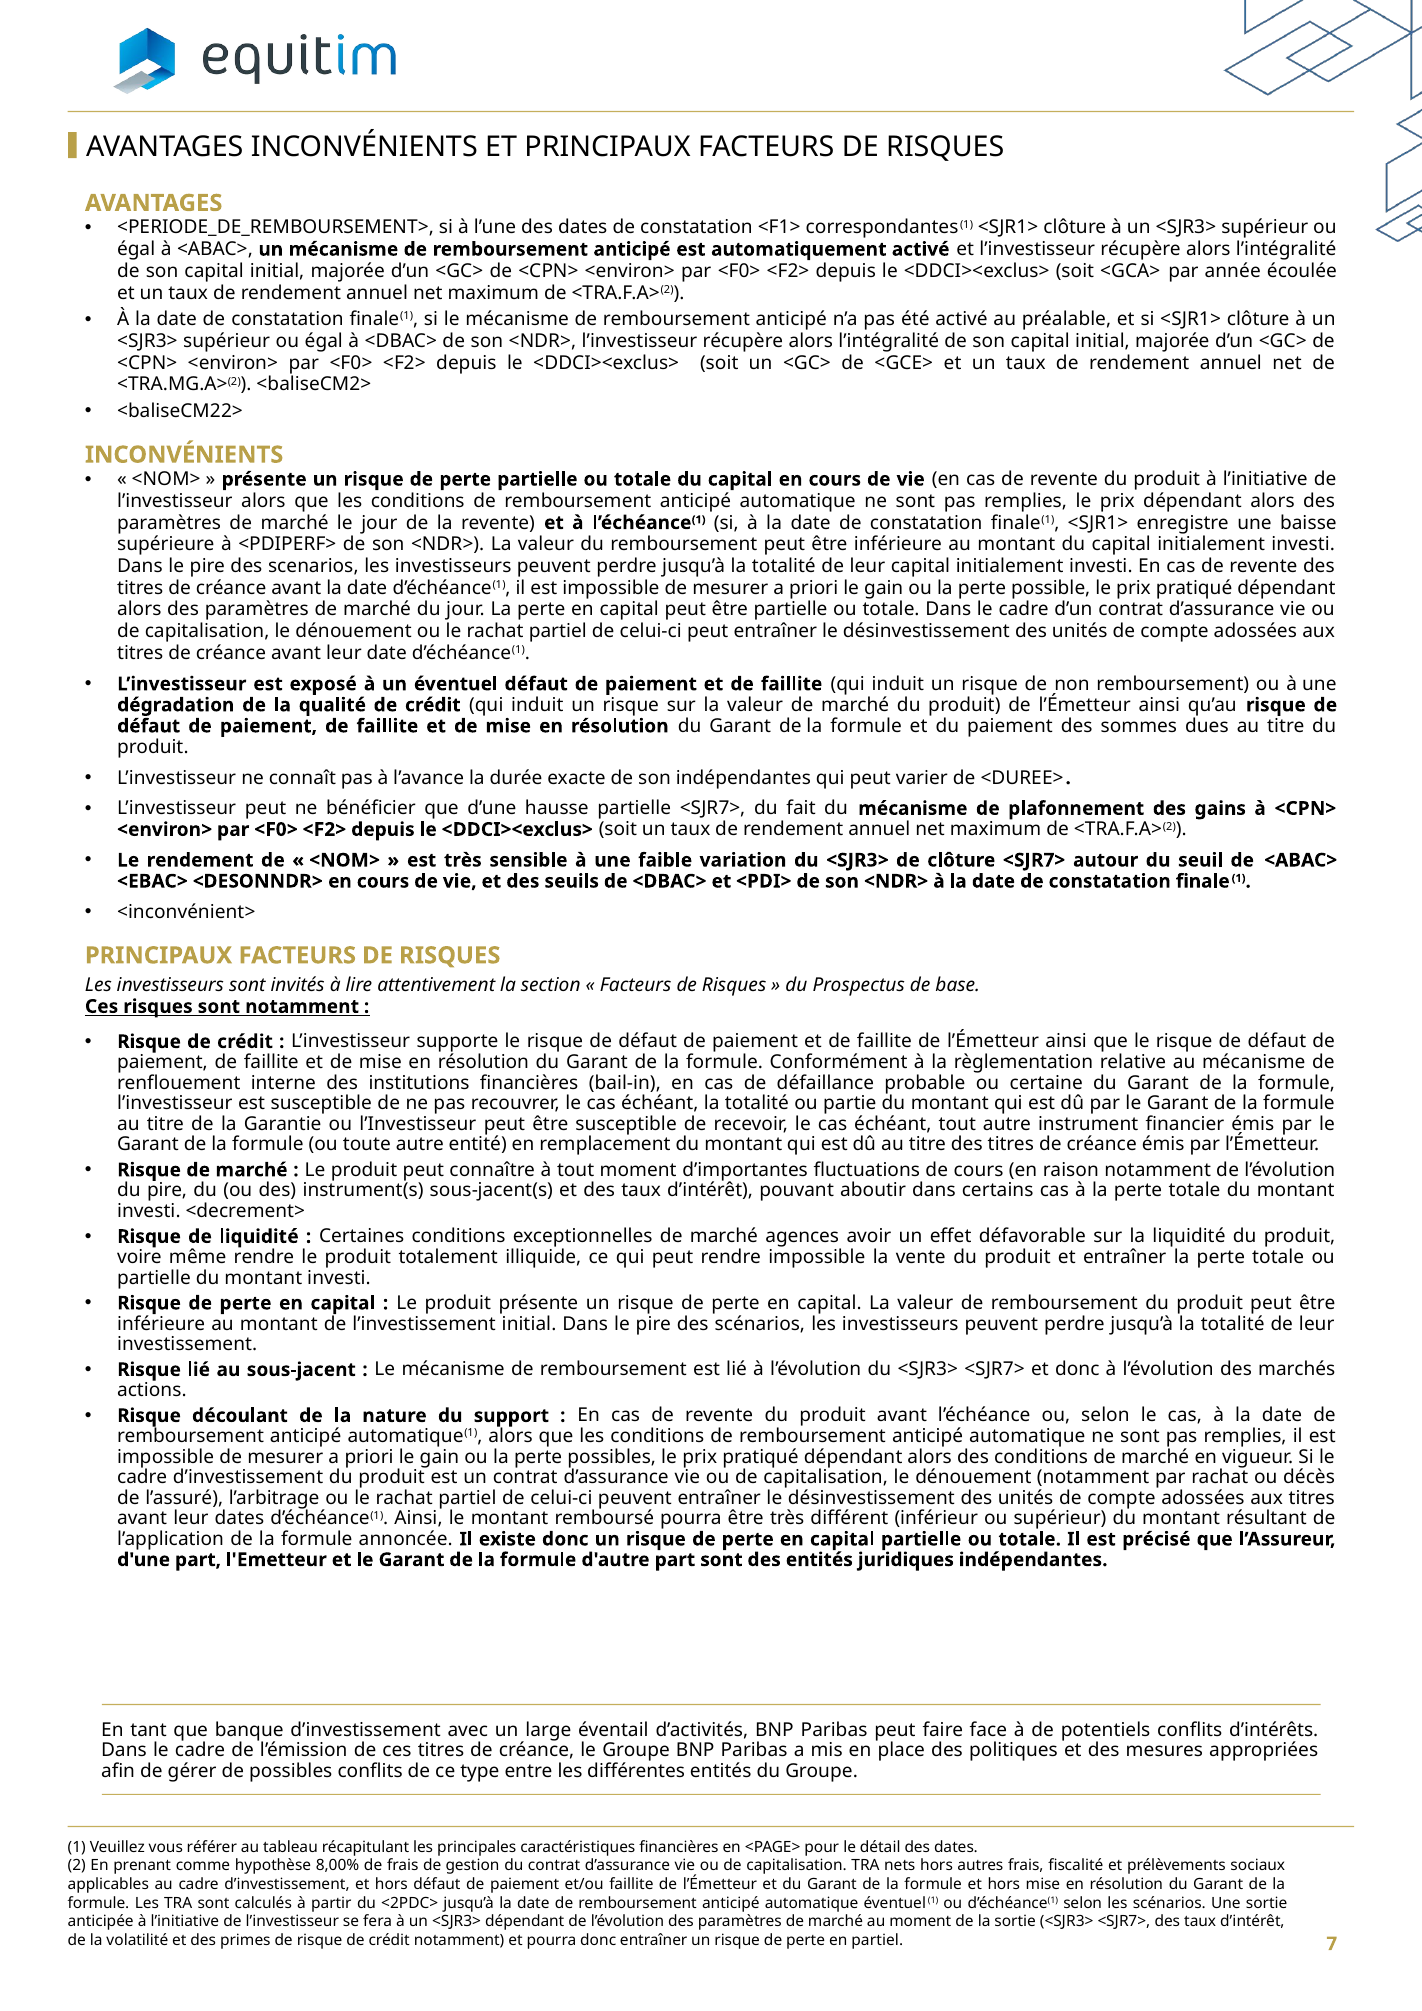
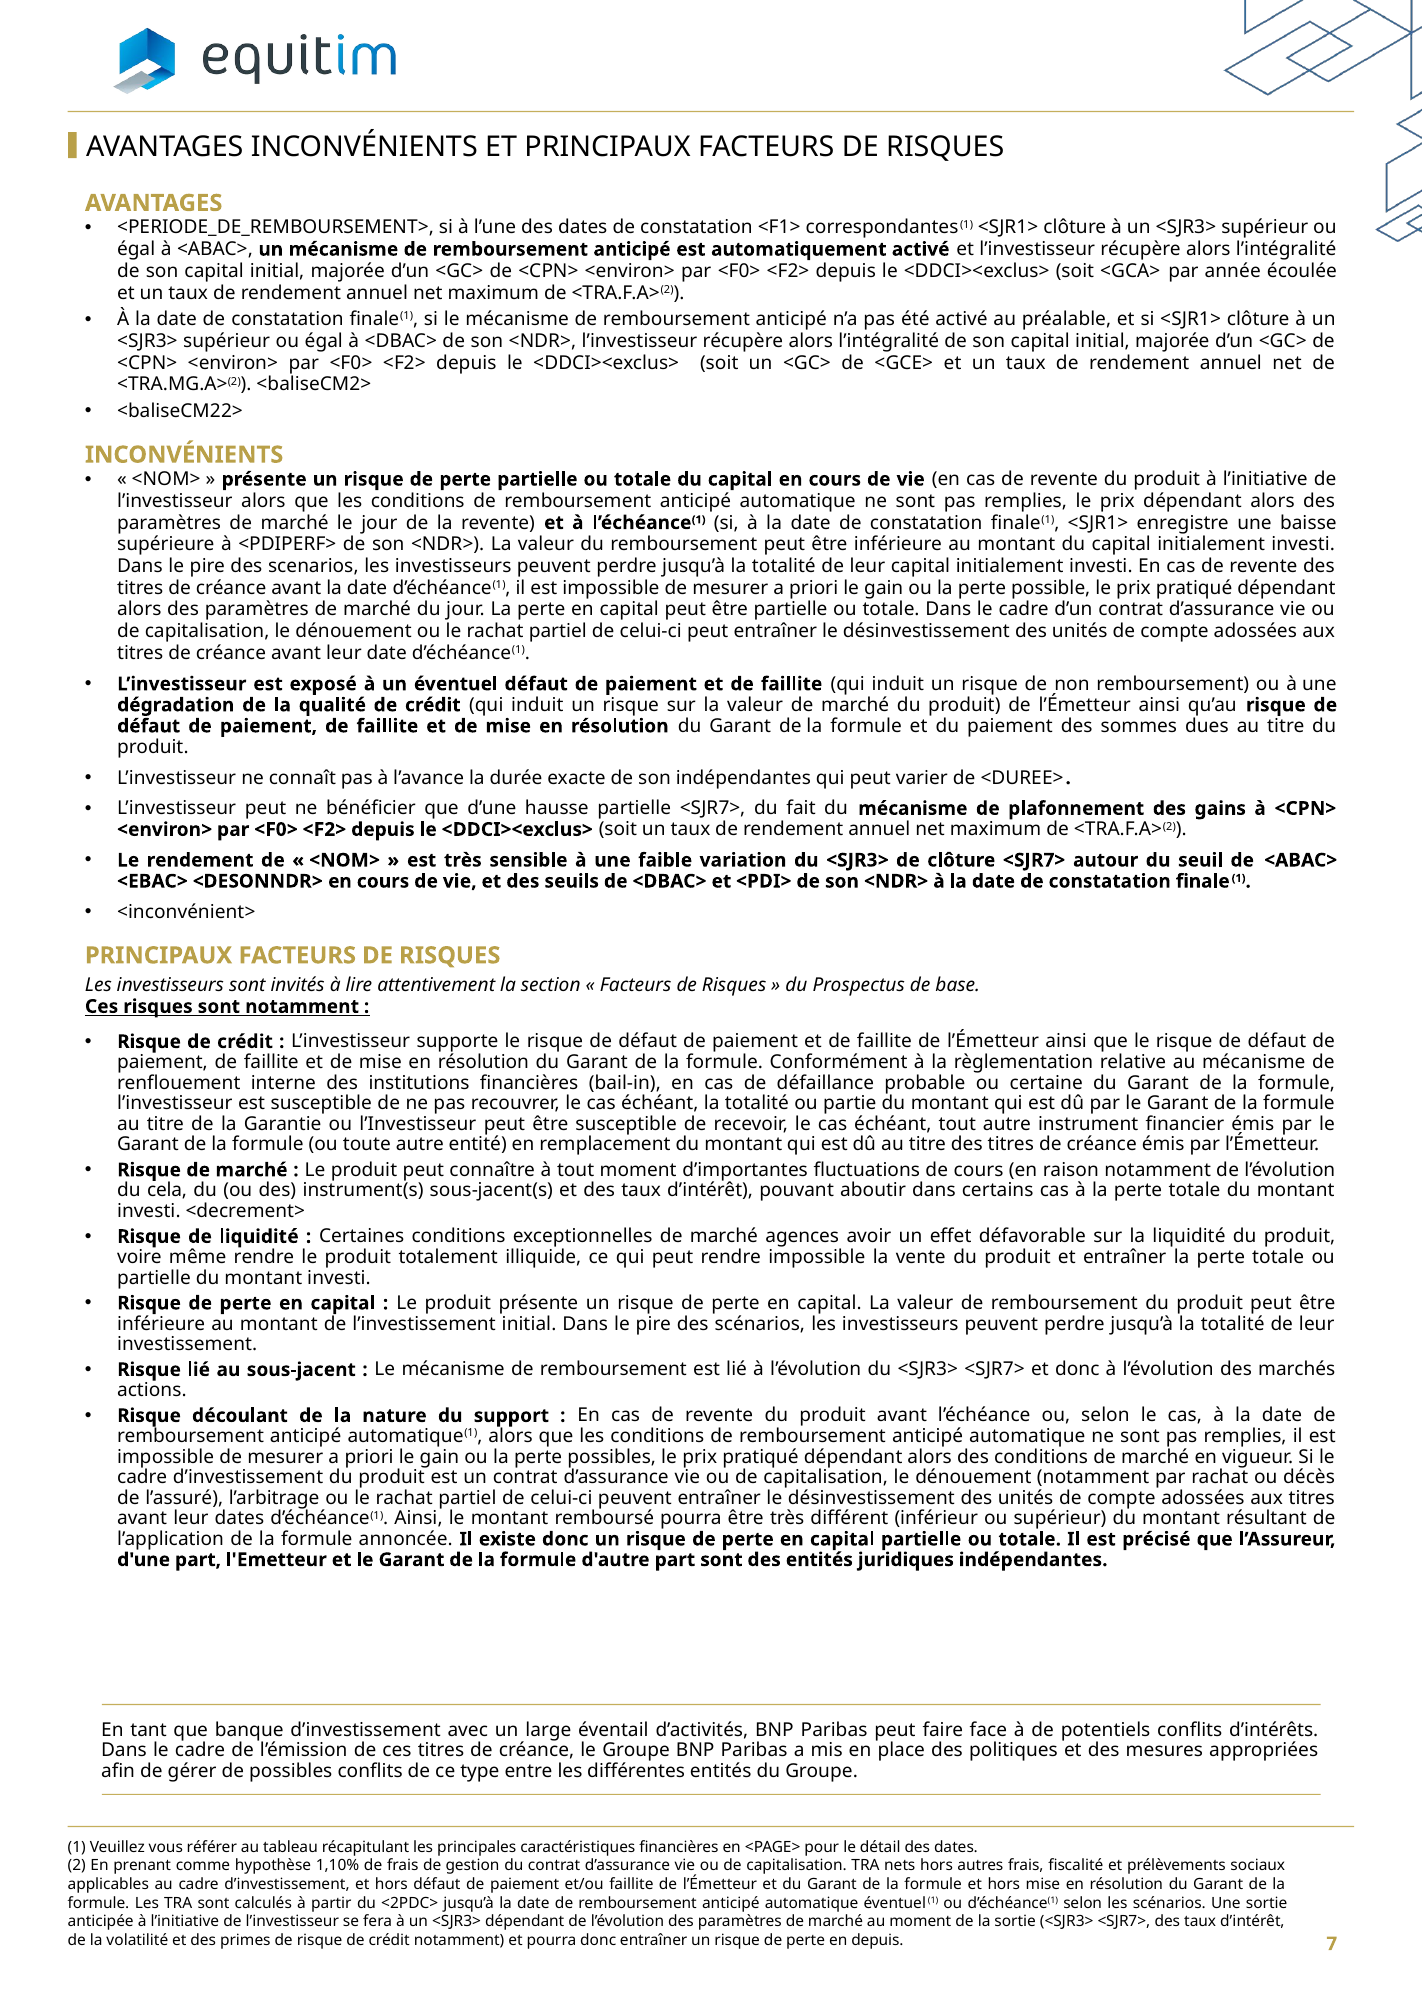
du pire: pire -> cela
8,00%: 8,00% -> 1,10%
en partiel: partiel -> depuis
